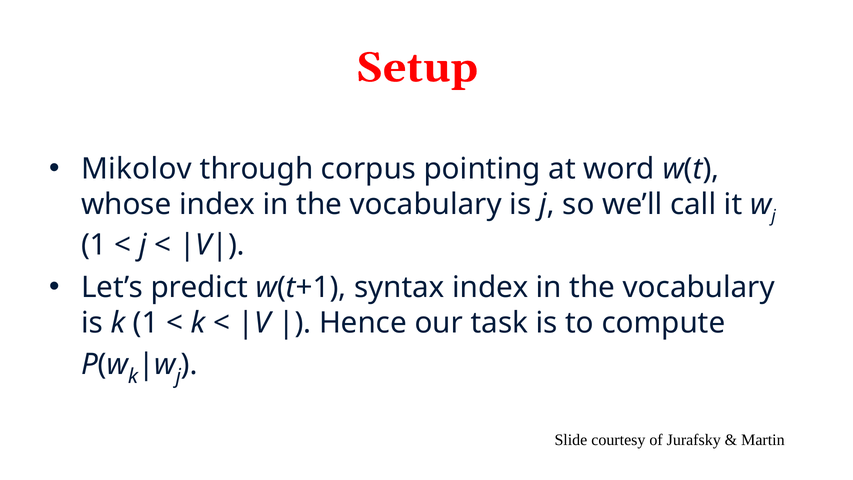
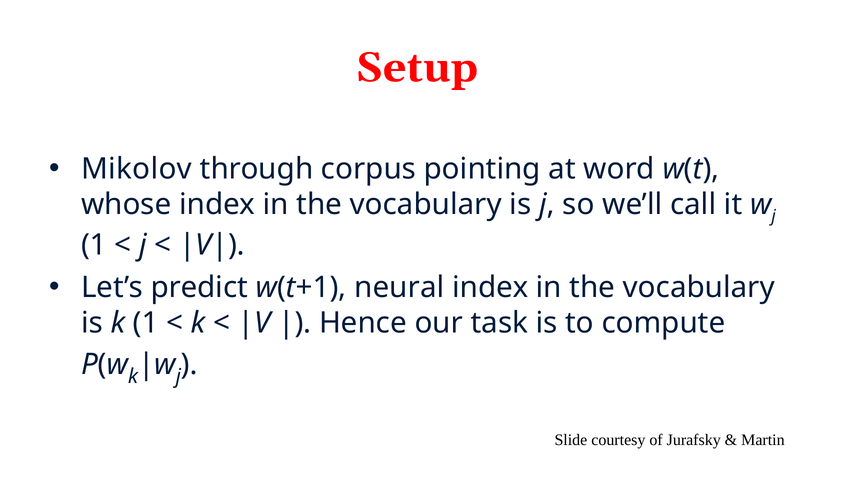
syntax: syntax -> neural
